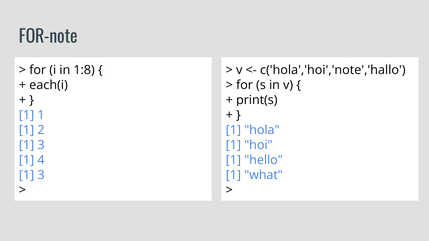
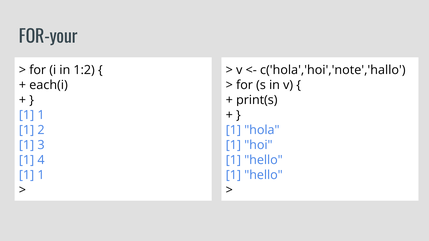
FOR-note: FOR-note -> FOR-your
1:8: 1:8 -> 1:2
3 at (41, 175): 3 -> 1
what at (264, 175): what -> hello
